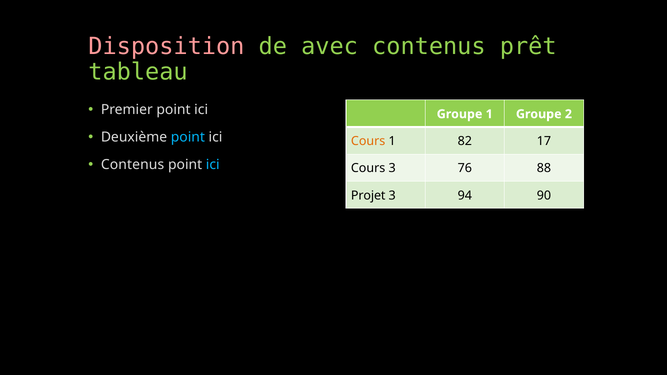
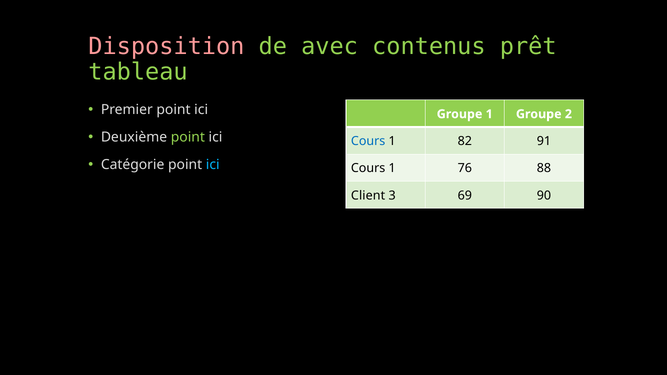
point at (188, 137) colour: light blue -> light green
Cours at (368, 141) colour: orange -> blue
17: 17 -> 91
Contenus at (133, 165): Contenus -> Catégorie
3 at (392, 168): 3 -> 1
Projet: Projet -> Client
94: 94 -> 69
